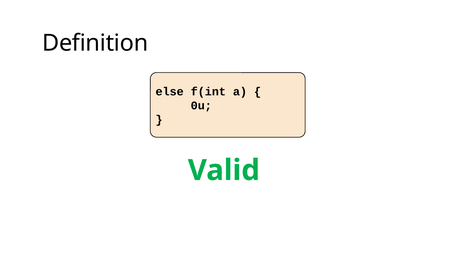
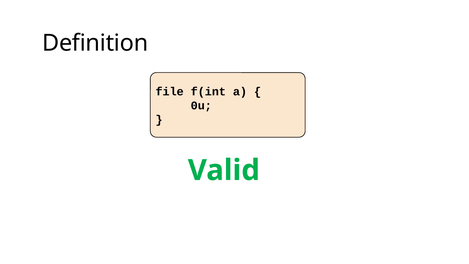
else: else -> file
